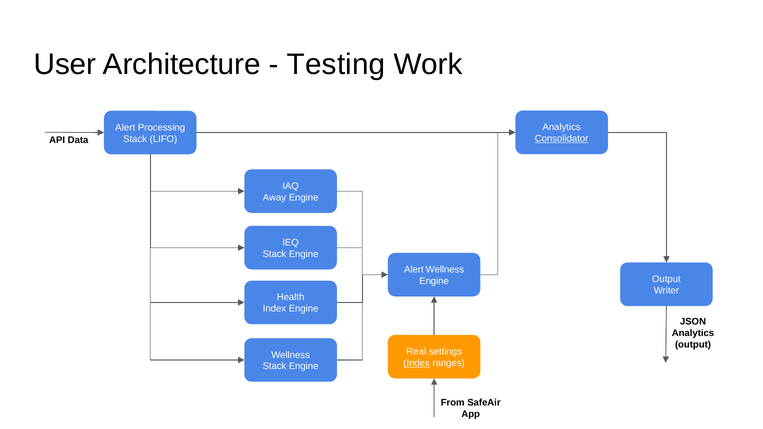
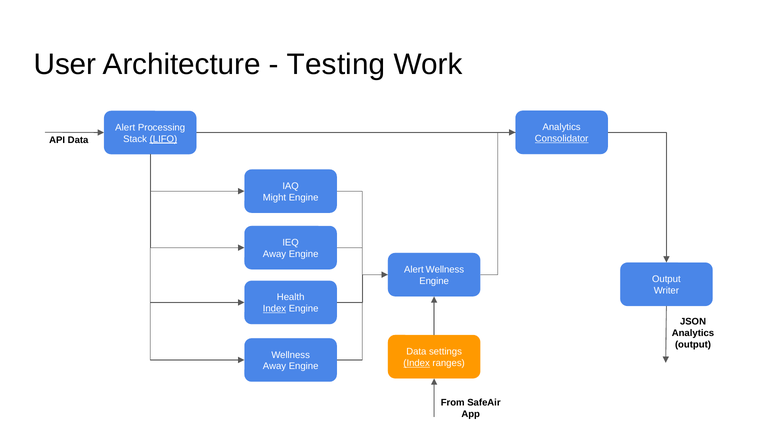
LIFO underline: none -> present
Away: Away -> Might
Stack at (274, 254): Stack -> Away
Index at (274, 309) underline: none -> present
Real at (416, 352): Real -> Data
Stack at (274, 367): Stack -> Away
